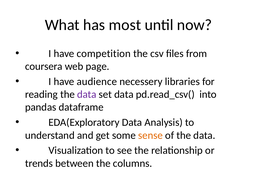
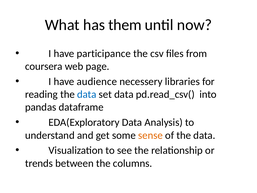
most: most -> them
competition: competition -> participance
data at (87, 94) colour: purple -> blue
